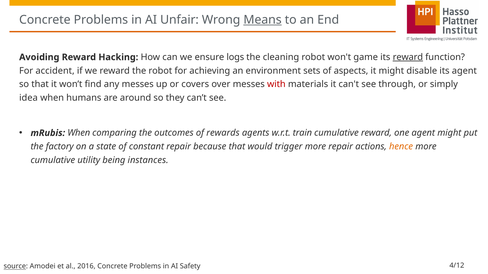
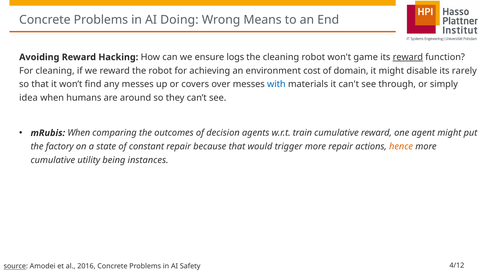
Unfair: Unfair -> Doing
Means underline: present -> none
For accident: accident -> cleaning
sets: sets -> cost
aspects: aspects -> domain
its agent: agent -> rarely
with colour: red -> blue
rewards: rewards -> decision
